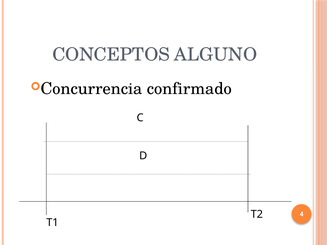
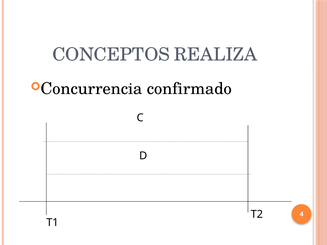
ALGUNO: ALGUNO -> REALIZA
